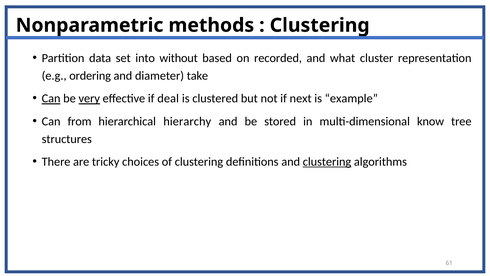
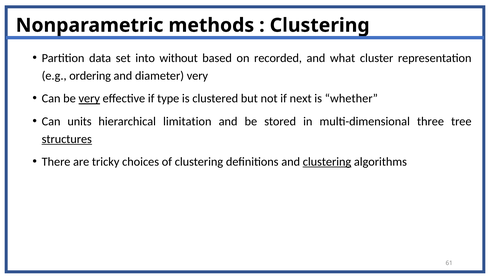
diameter take: take -> very
Can at (51, 98) underline: present -> none
deal: deal -> type
example: example -> whether
from: from -> units
hierarchy: hierarchy -> limitation
know: know -> three
structures underline: none -> present
